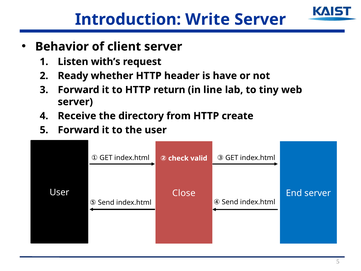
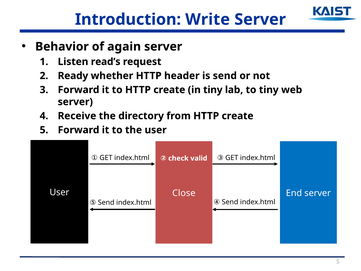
client: client -> again
with’s: with’s -> read’s
is have: have -> send
to HTTP return: return -> create
in line: line -> tiny
